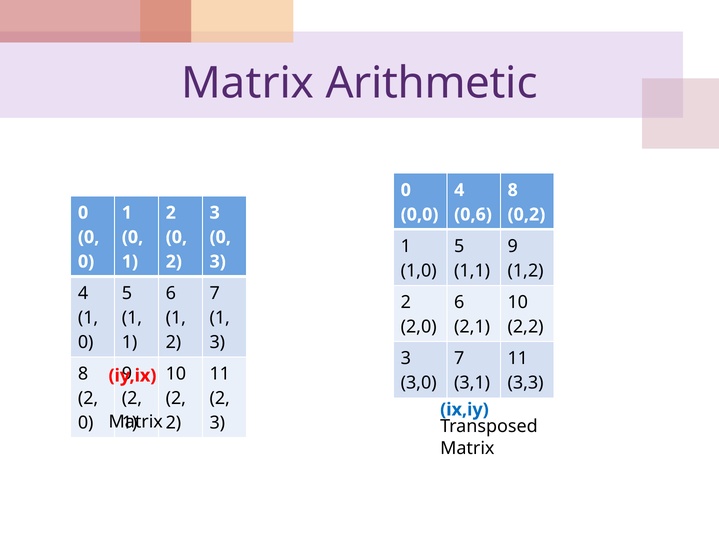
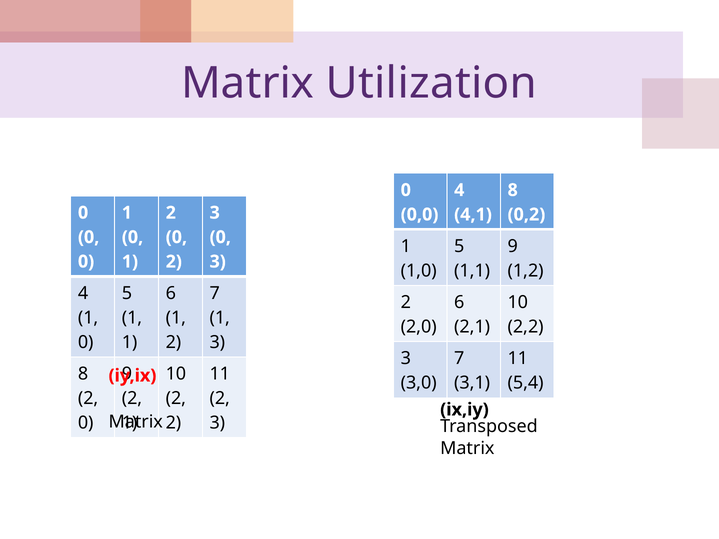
Arithmetic: Arithmetic -> Utilization
0,6: 0,6 -> 4,1
3,3: 3,3 -> 5,4
ix,iy colour: blue -> black
